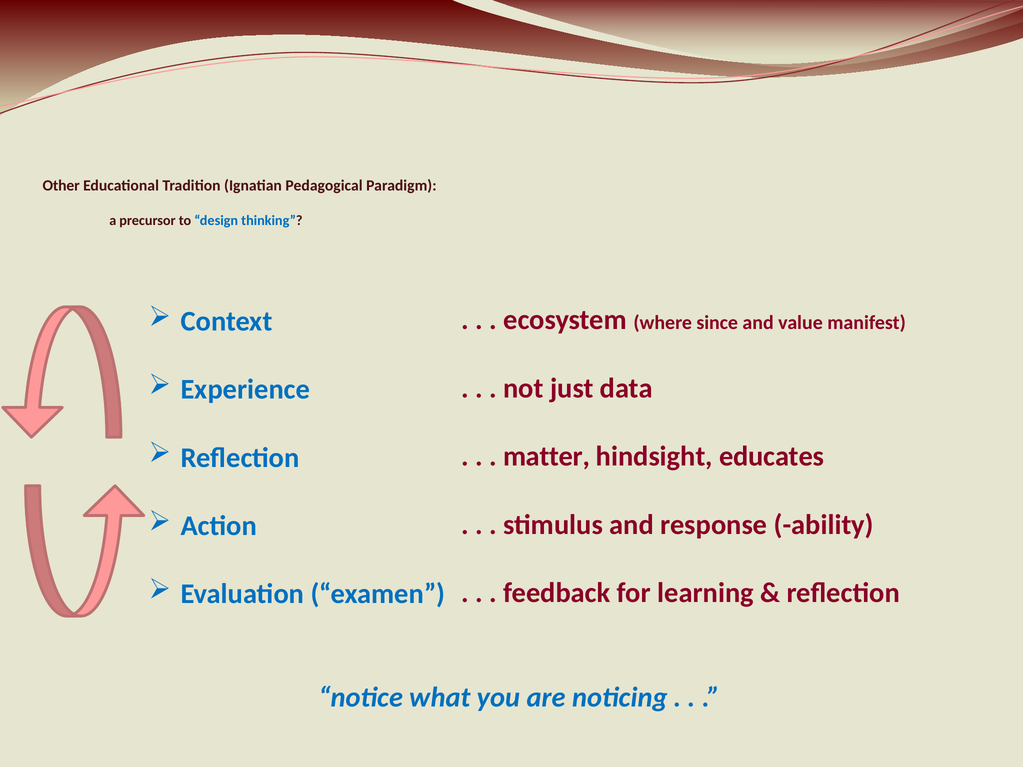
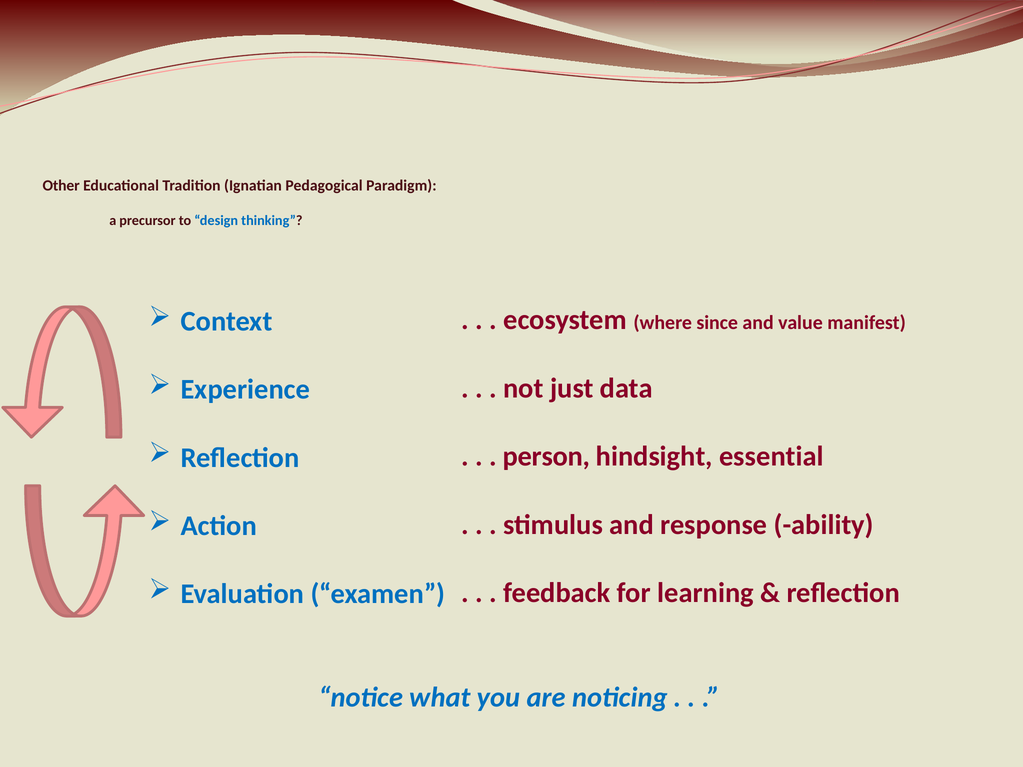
matter: matter -> person
educates: educates -> essential
